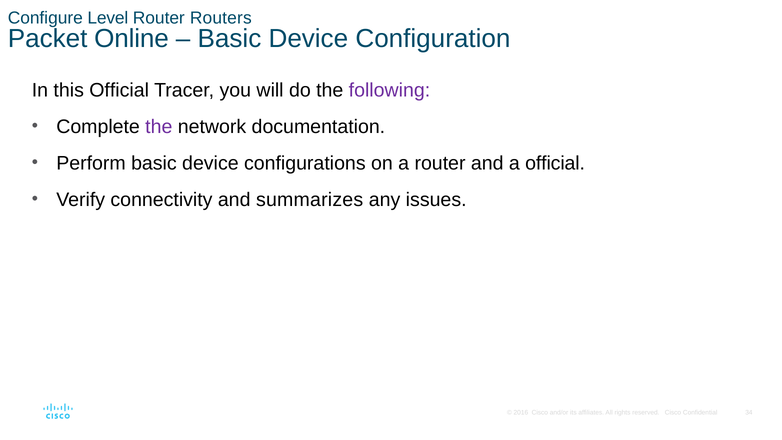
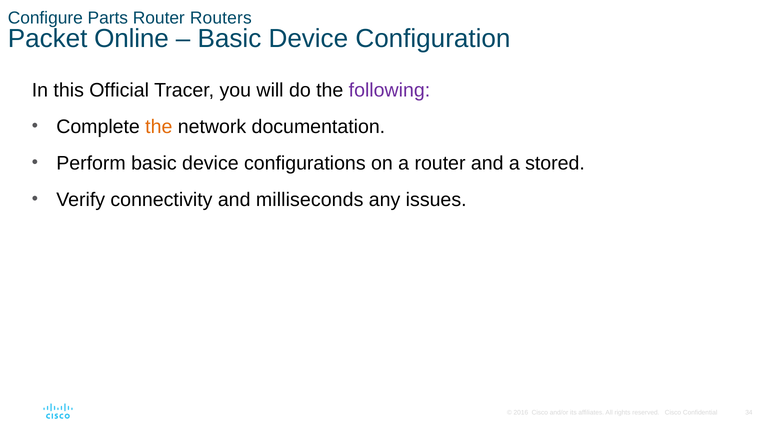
Level: Level -> Parts
the at (159, 127) colour: purple -> orange
a official: official -> stored
summarizes: summarizes -> milliseconds
